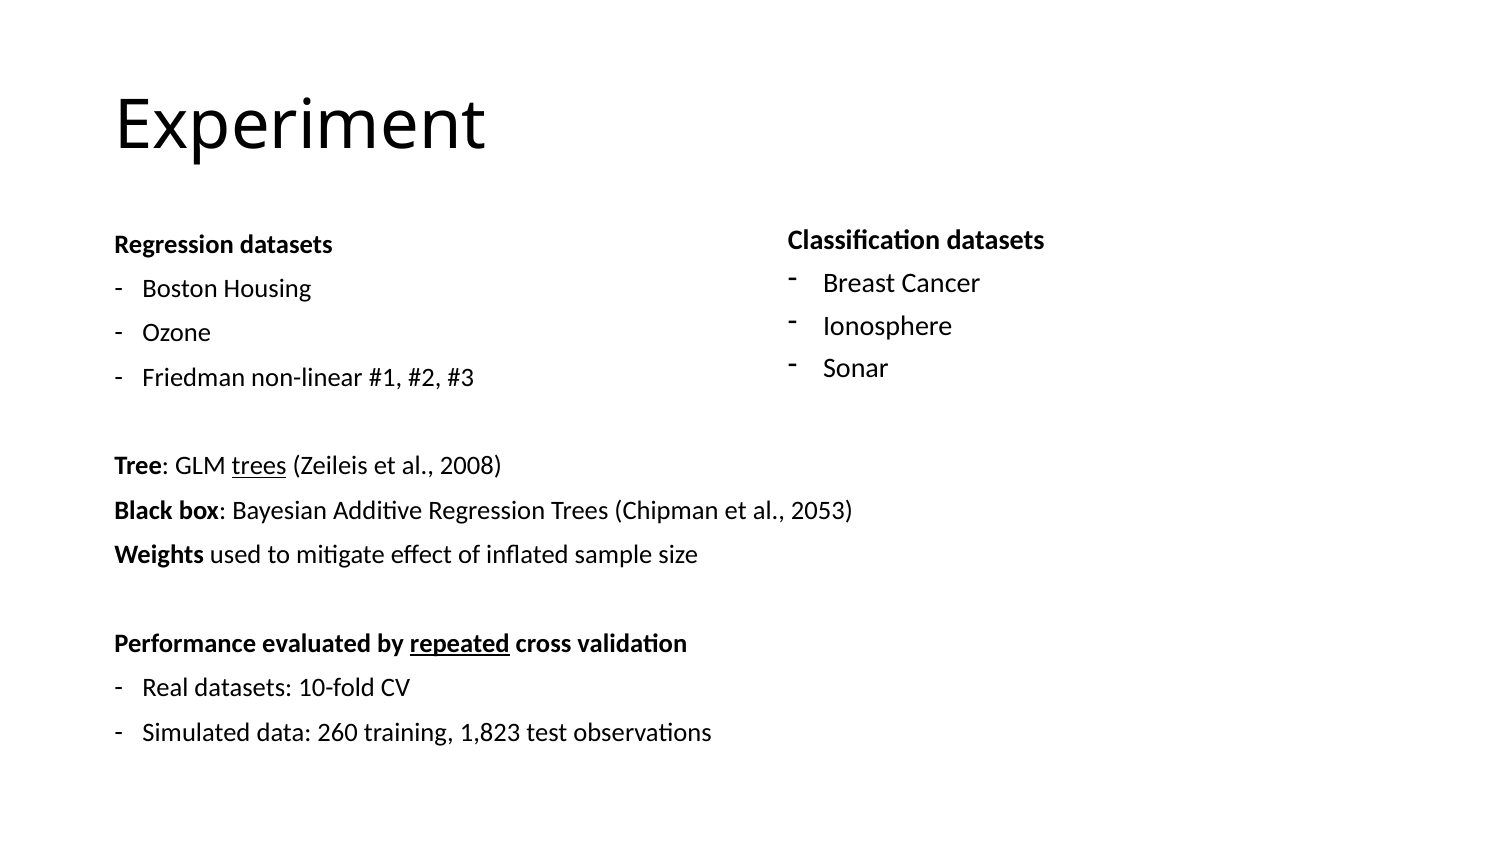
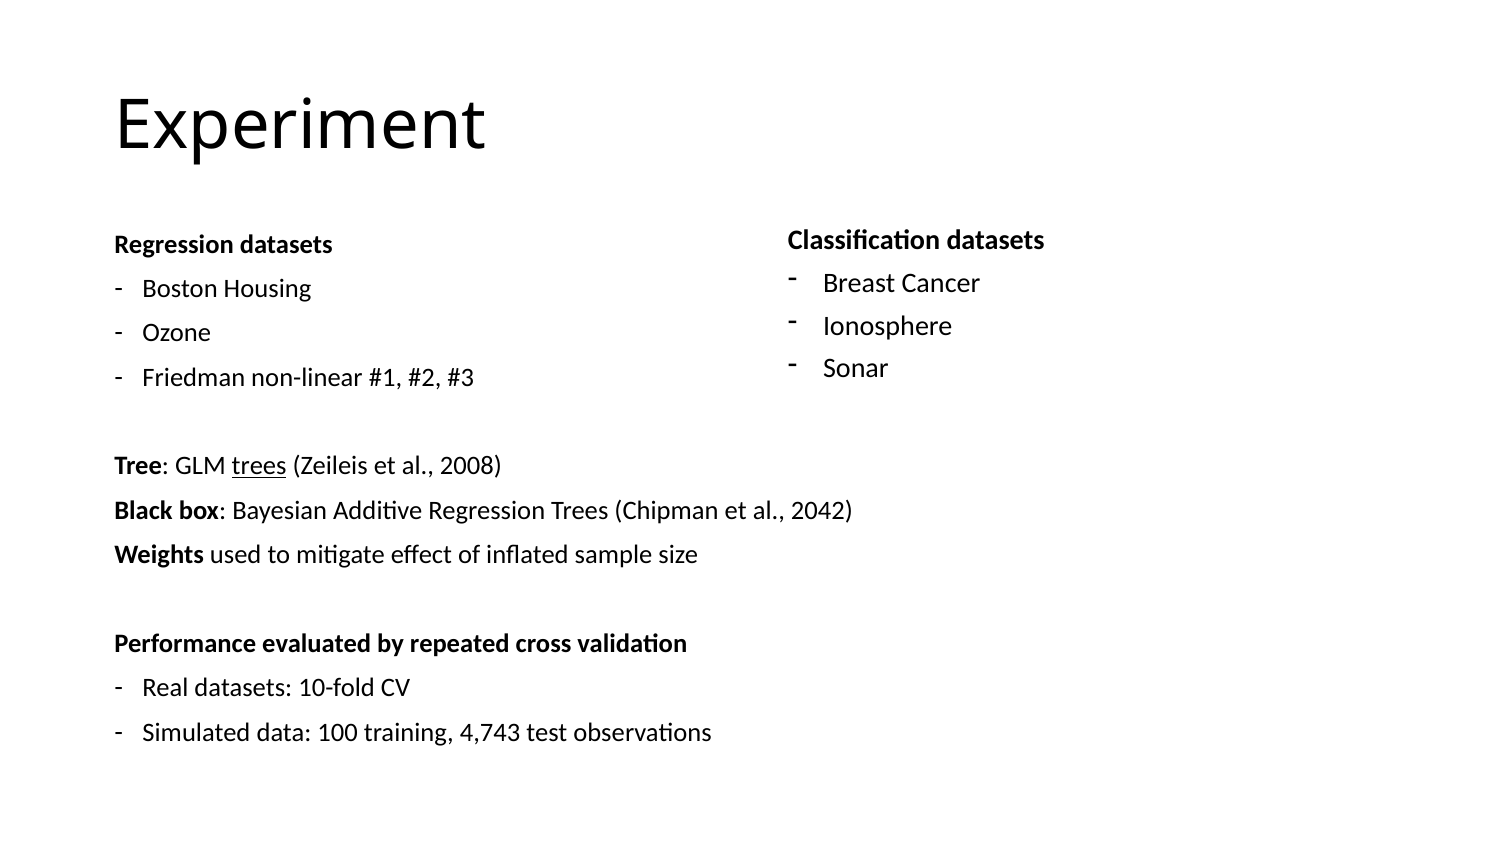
2053: 2053 -> 2042
repeated underline: present -> none
260: 260 -> 100
1,823: 1,823 -> 4,743
